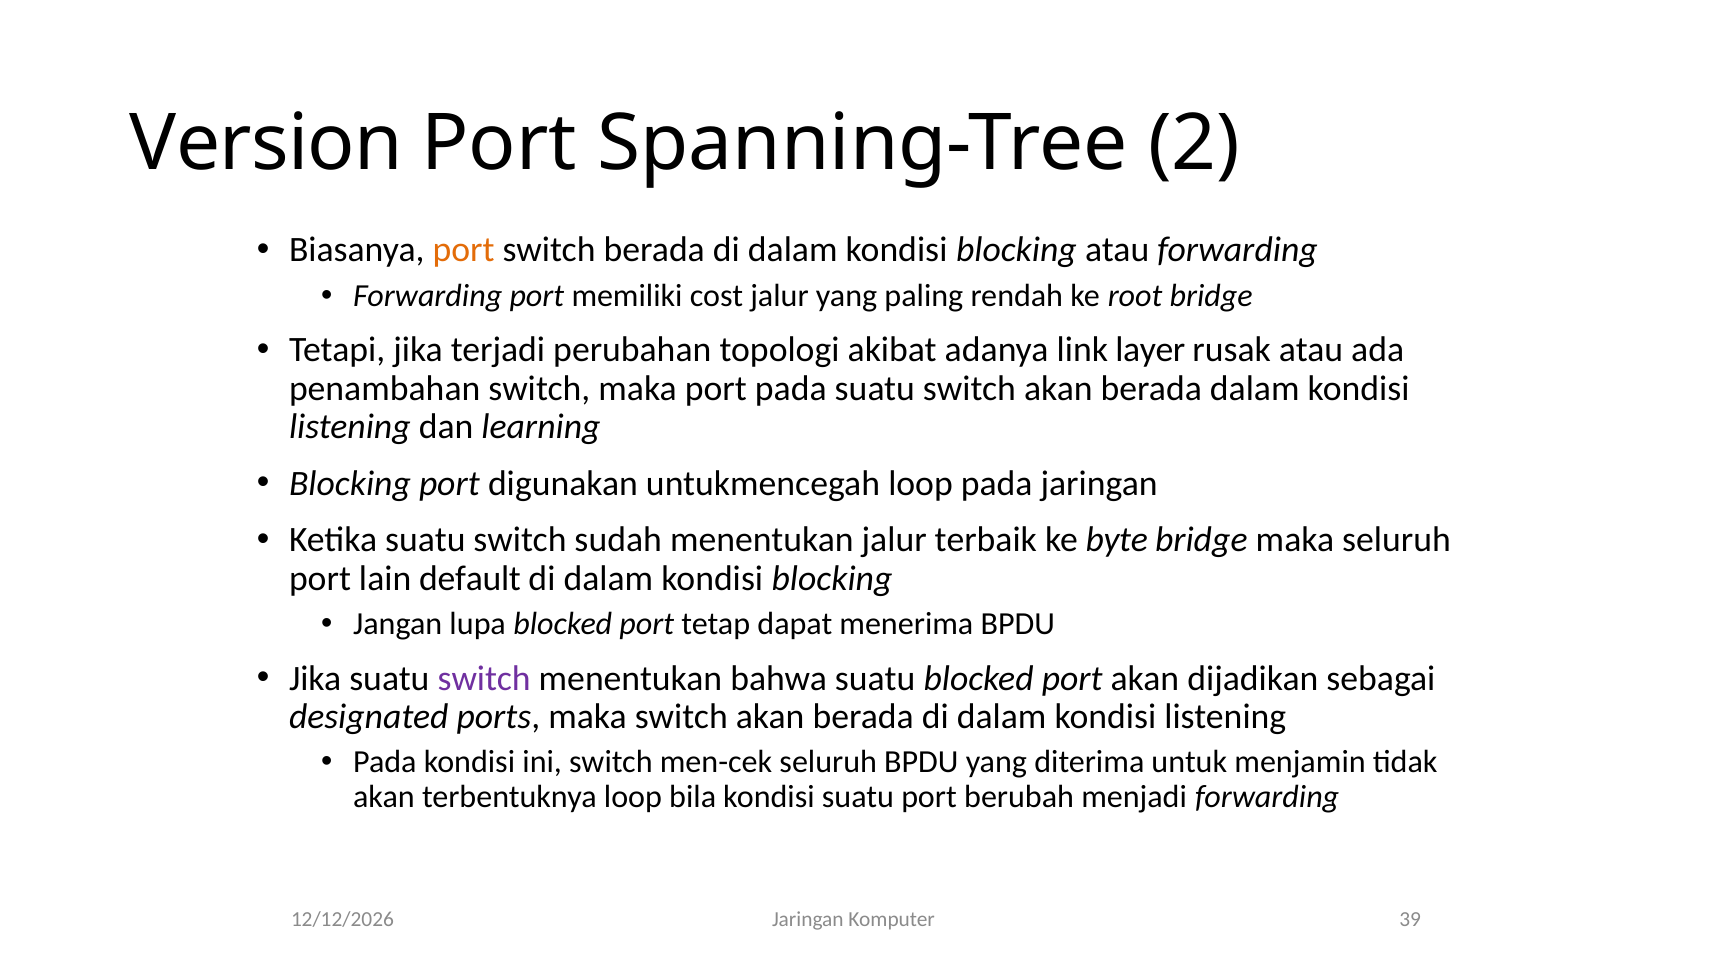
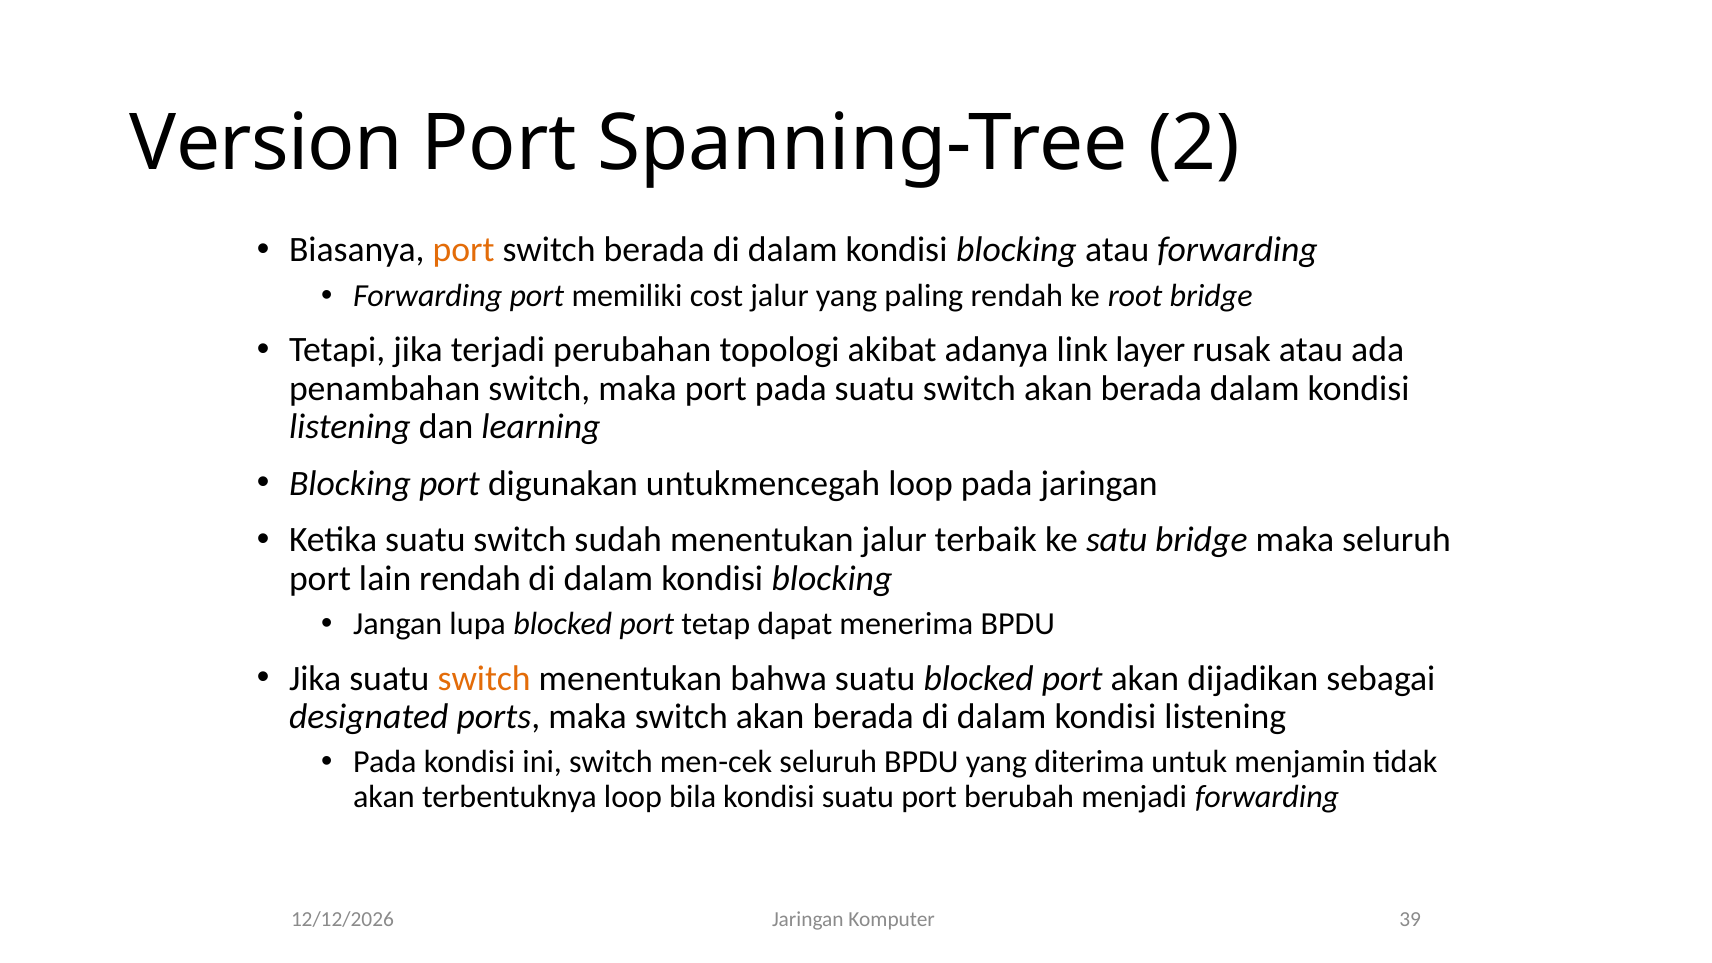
byte: byte -> satu
lain default: default -> rendah
switch at (484, 678) colour: purple -> orange
